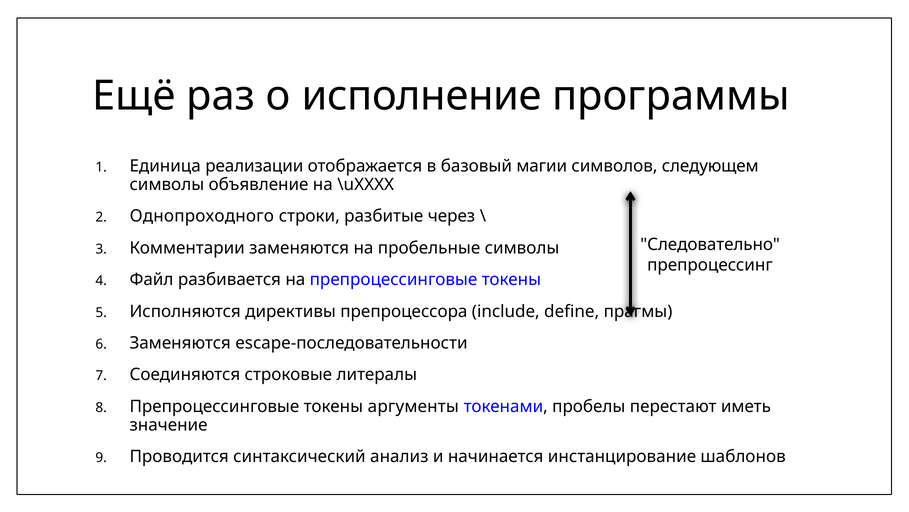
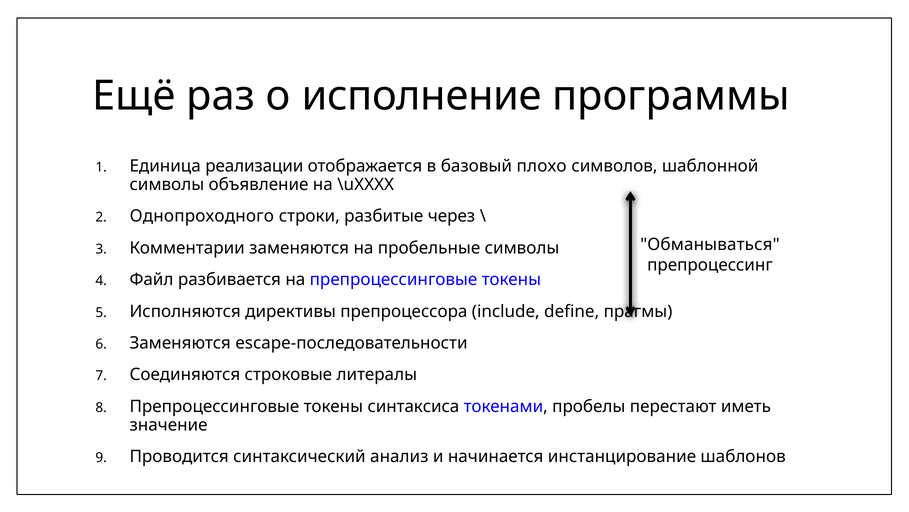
магии: магии -> плохо
следующем: следующем -> шаблонной
Следовательно: Следовательно -> Обманываться
аргументы: аргументы -> синтаксиса
